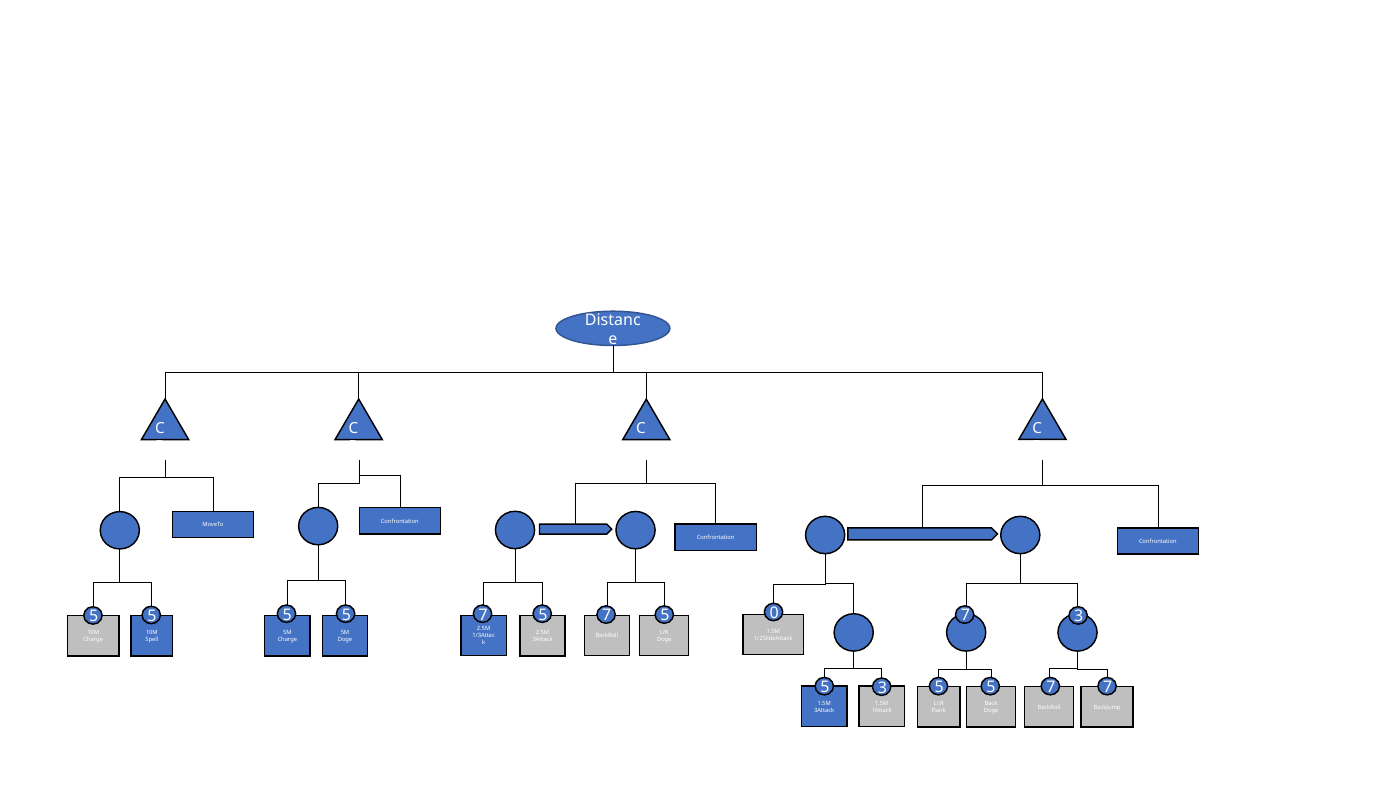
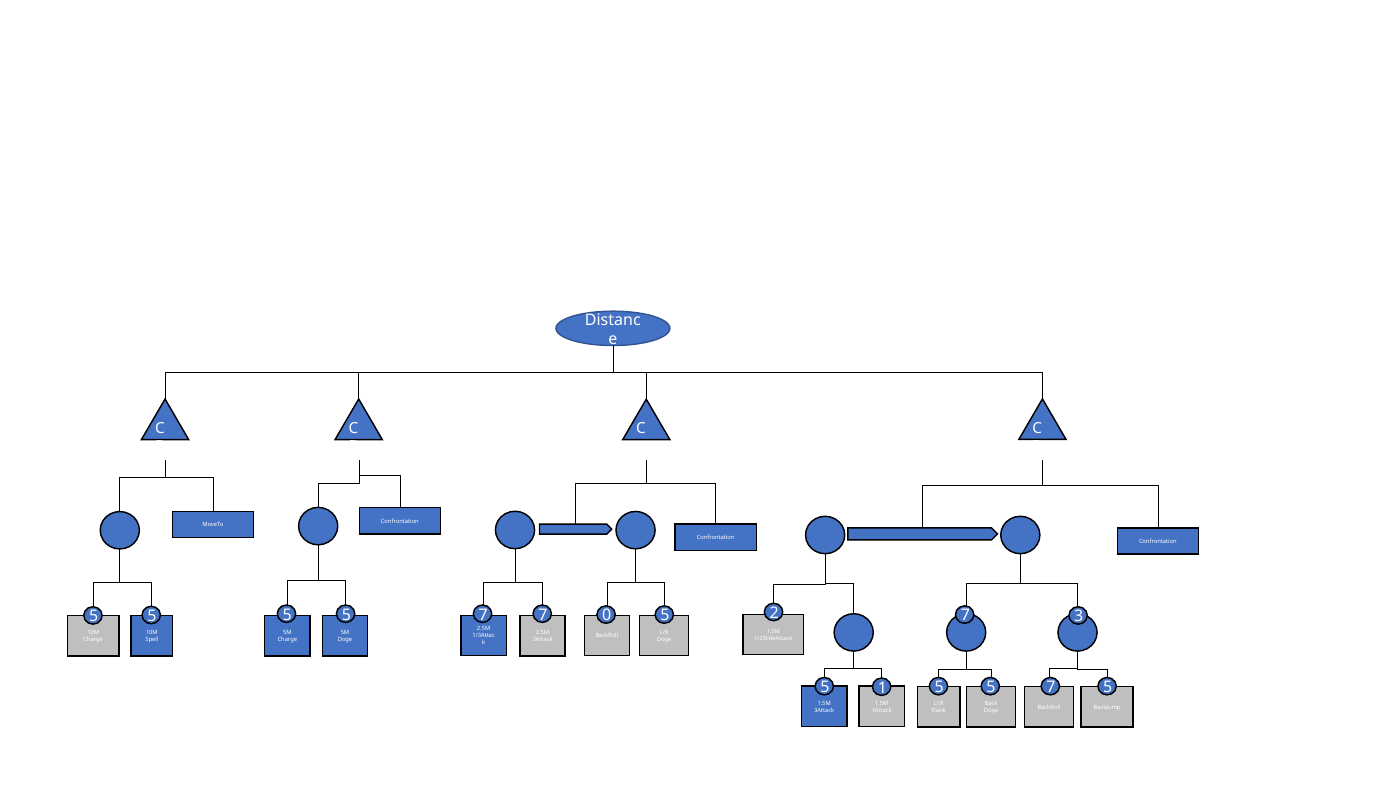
5 at (543, 615): 5 -> 7
5 7: 7 -> 0
0: 0 -> 2
3 at (882, 688): 3 -> 1
7 at (1108, 687): 7 -> 5
